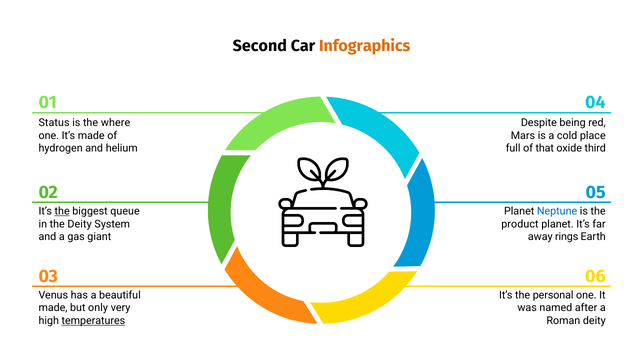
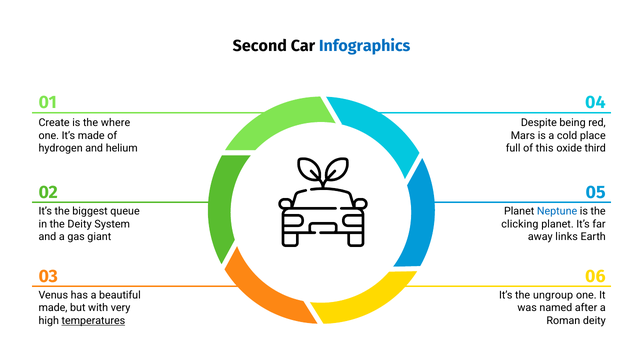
Infographics colour: orange -> blue
Status: Status -> Create
that: that -> this
the at (62, 211) underline: present -> none
product: product -> clicking
rings: rings -> links
personal: personal -> ungroup
only: only -> with
